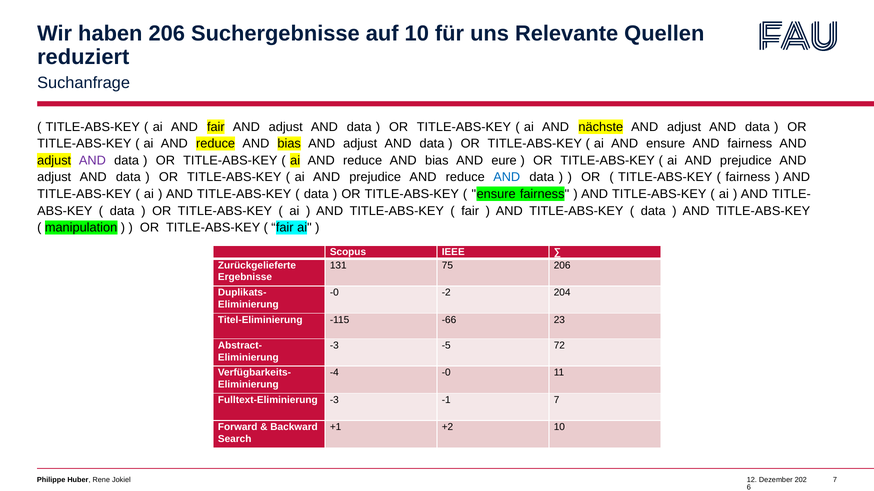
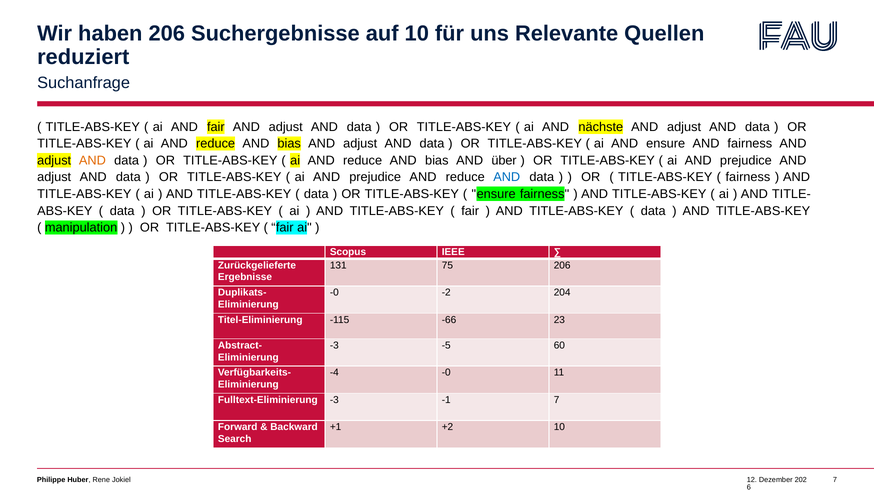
AND at (92, 161) colour: purple -> orange
eure: eure -> über
72: 72 -> 60
